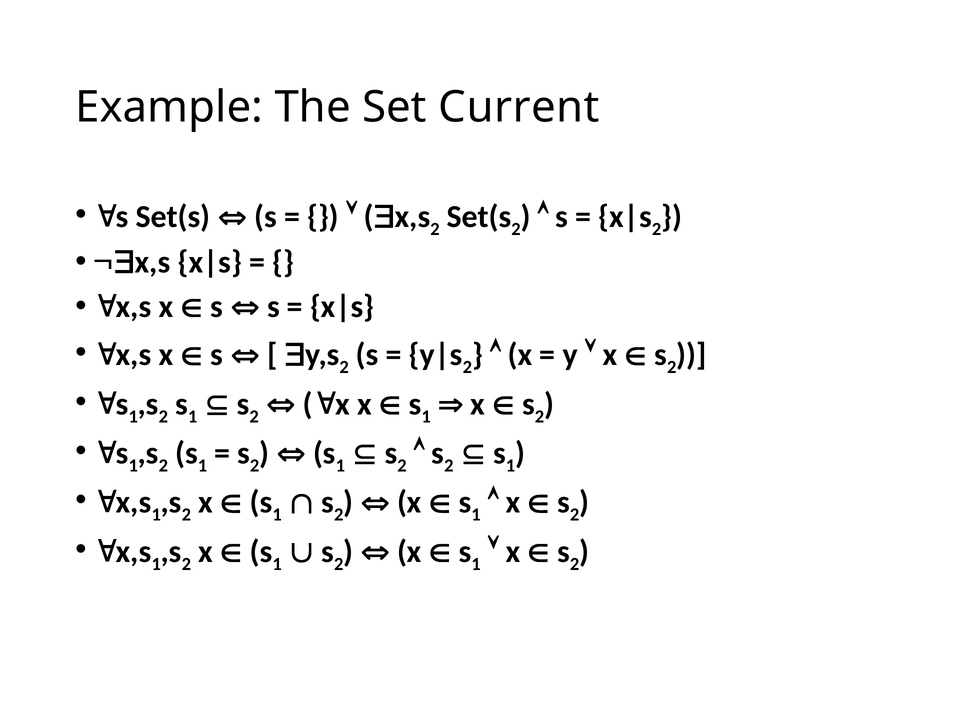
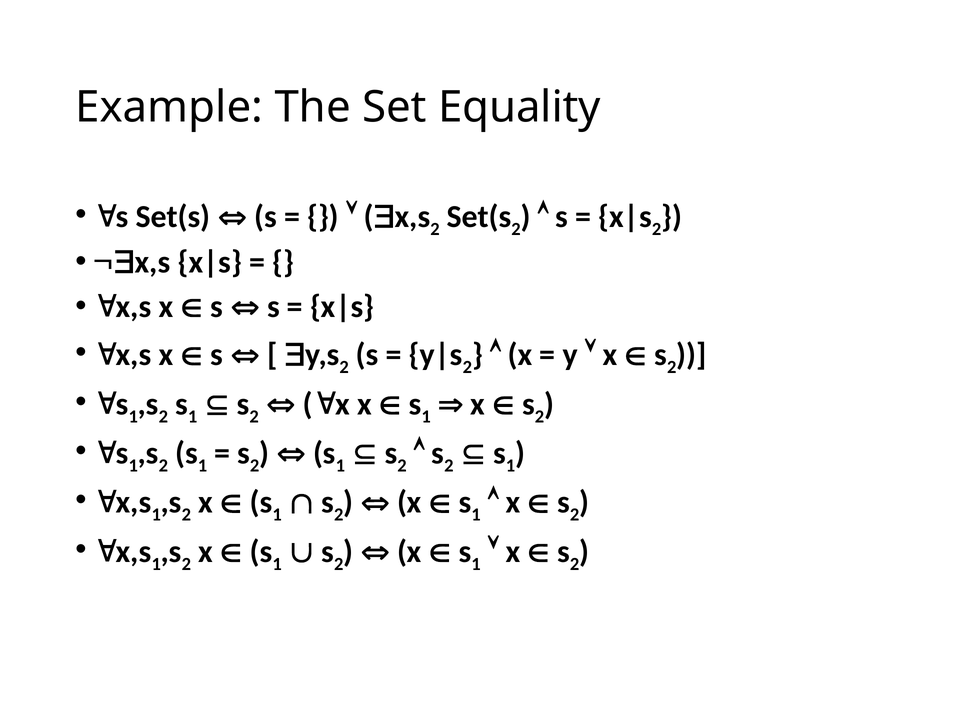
Current: Current -> Equality
